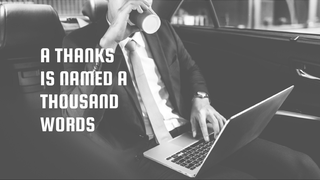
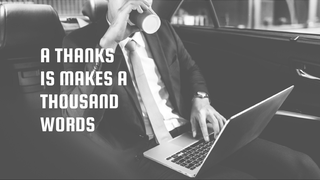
NAMED: NAMED -> MAKES
